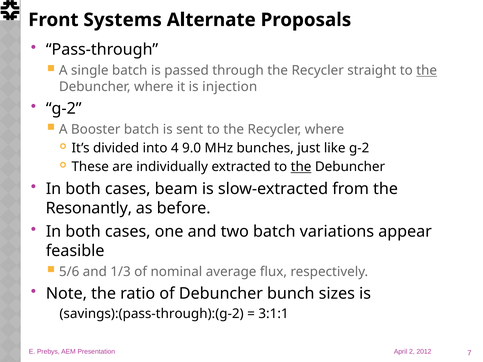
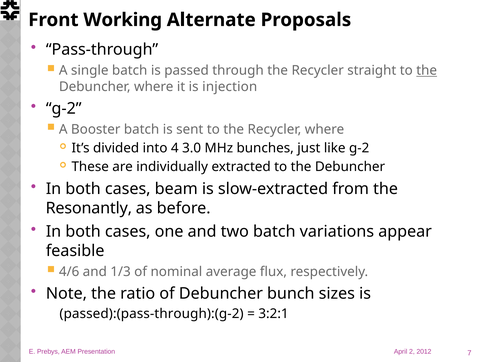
Systems: Systems -> Working
9.0: 9.0 -> 3.0
the at (301, 167) underline: present -> none
5/6: 5/6 -> 4/6
savings):(pass-through):(g-2: savings):(pass-through):(g-2 -> passed):(pass-through):(g-2
3:1:1: 3:1:1 -> 3:2:1
